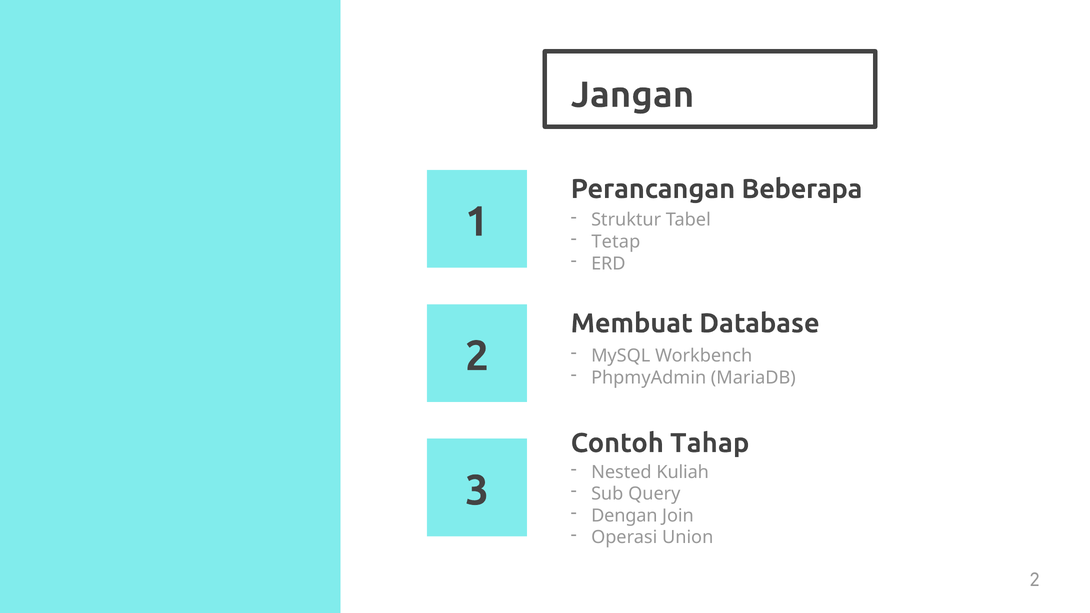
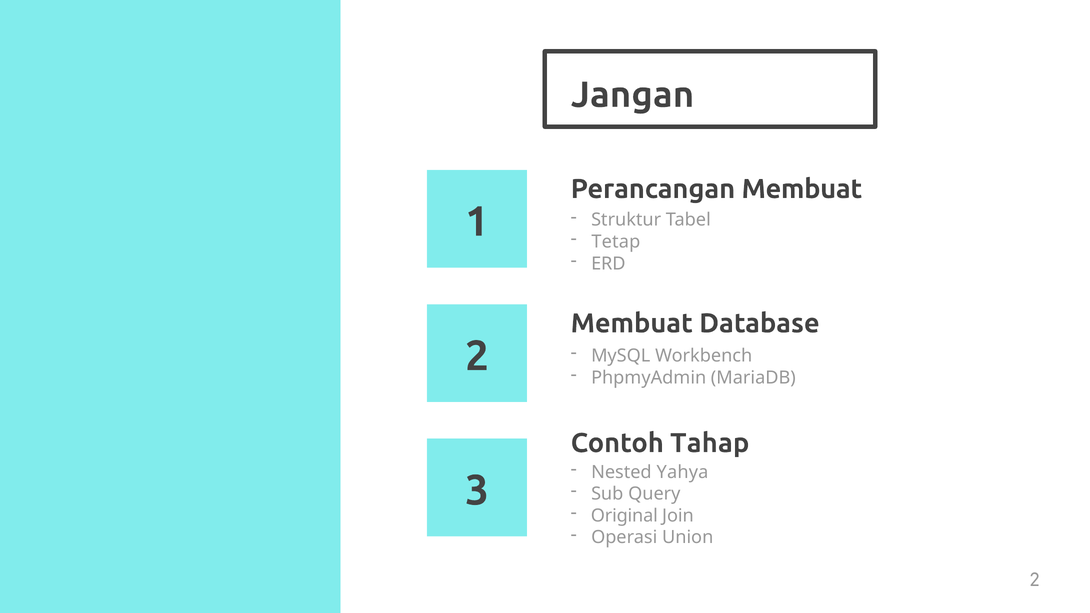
Perancangan Beberapa: Beberapa -> Membuat
Kuliah: Kuliah -> Yahya
Dengan: Dengan -> Original
